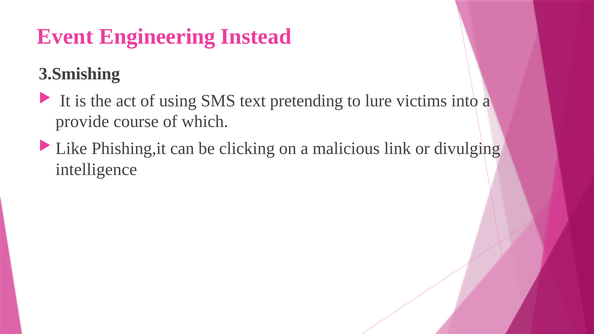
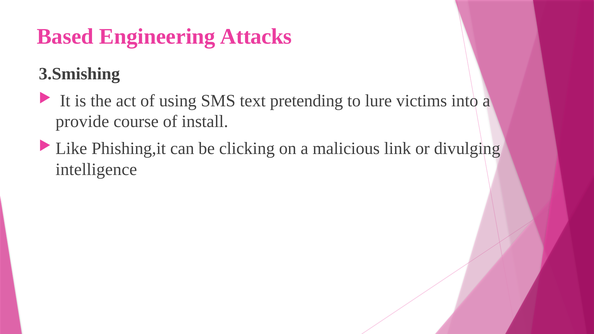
Event: Event -> Based
Instead: Instead -> Attacks
which: which -> install
